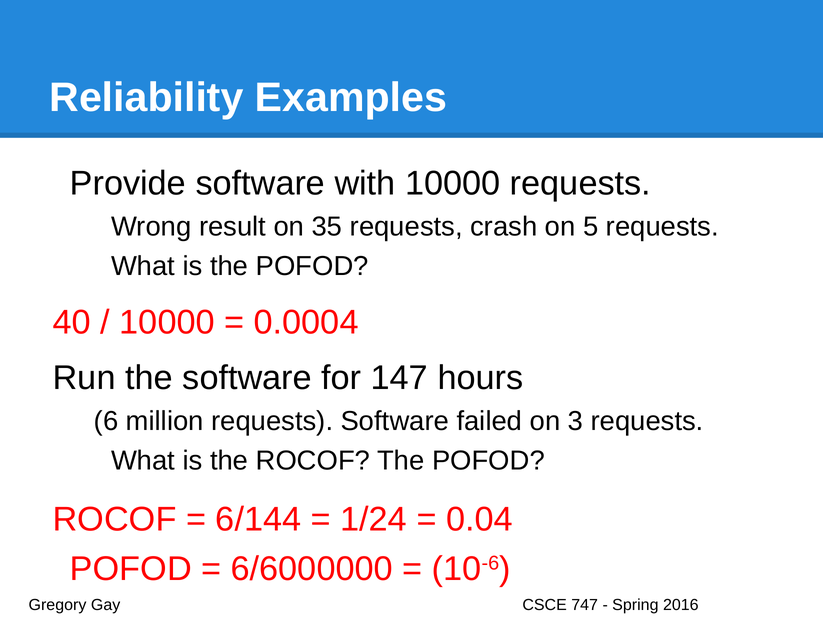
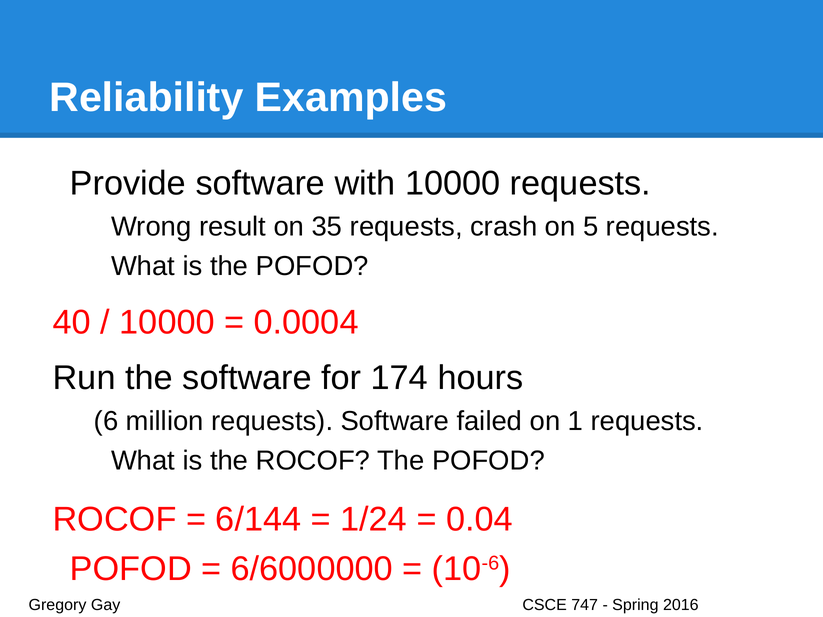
147: 147 -> 174
3: 3 -> 1
